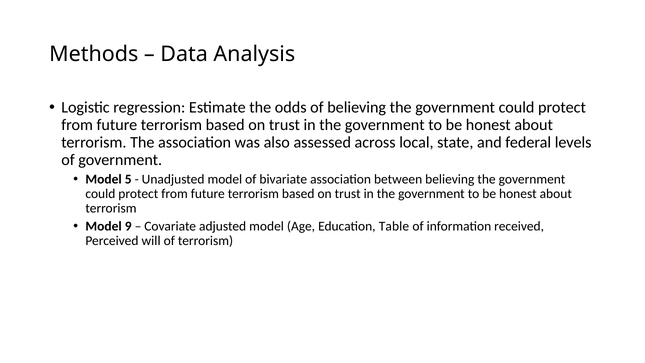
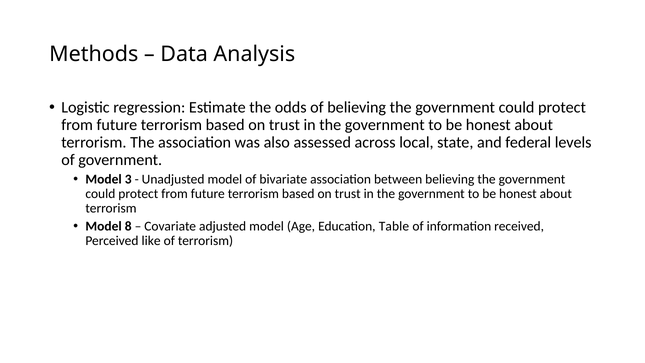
5: 5 -> 3
9: 9 -> 8
will: will -> like
